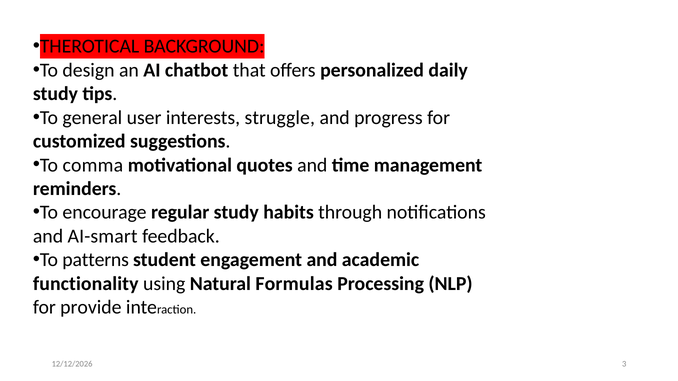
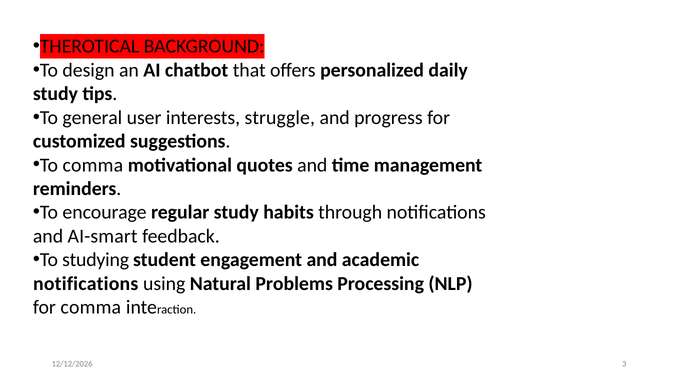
patterns: patterns -> studying
functionality at (86, 284): functionality -> notifications
Formulas: Formulas -> Problems
for provide: provide -> comma
